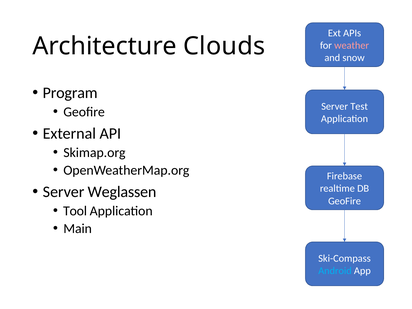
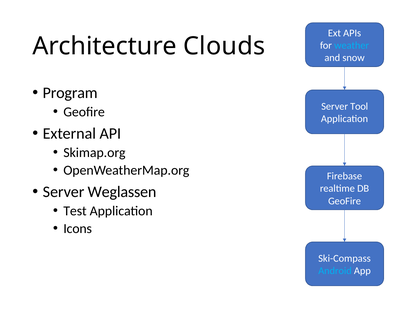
weather colour: pink -> light blue
Test: Test -> Tool
Tool: Tool -> Test
Main: Main -> Icons
